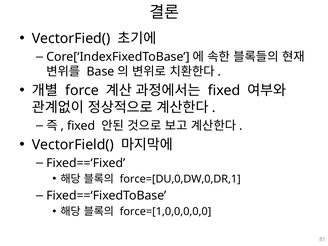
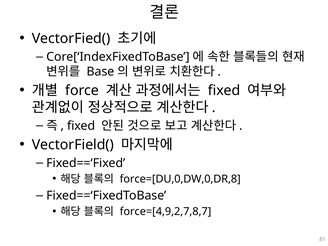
force=[DU,0,DW,0,DR,1: force=[DU,0,DW,0,DR,1 -> force=[DU,0,DW,0,DR,8
force=[1,0,0,0,0,0: force=[1,0,0,0,0,0 -> force=[4,9,2,7,8,7
